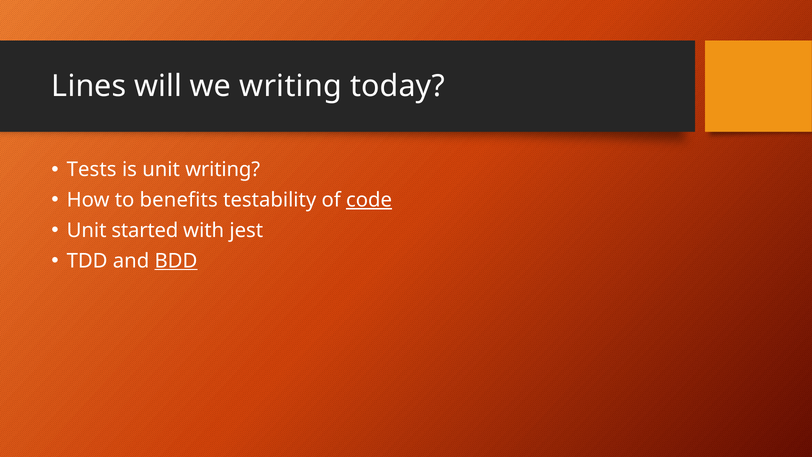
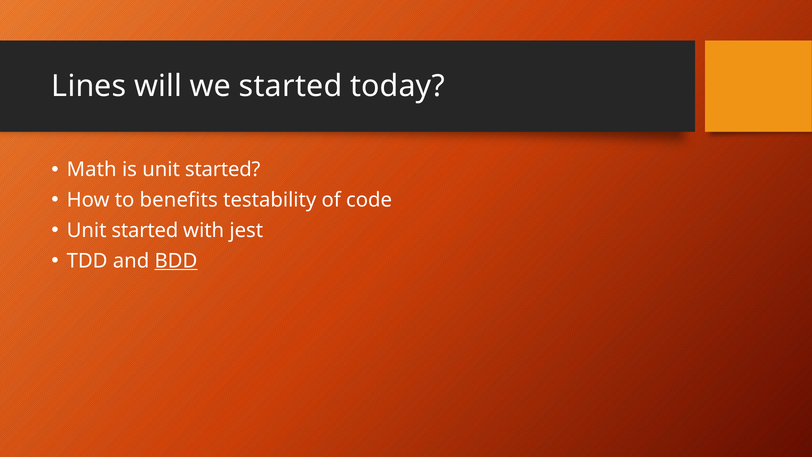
we writing: writing -> started
Tests: Tests -> Math
is unit writing: writing -> started
code underline: present -> none
